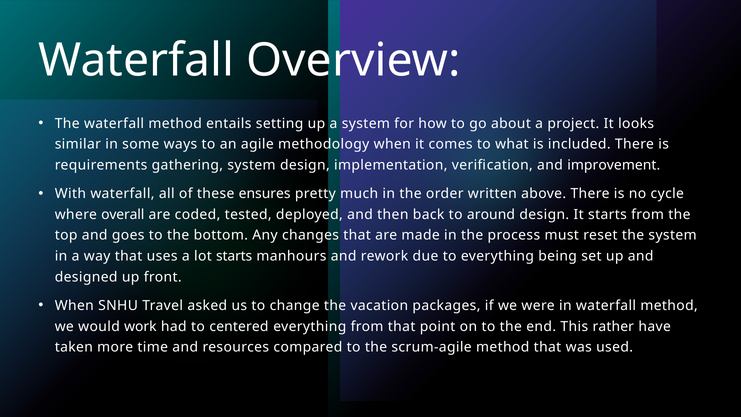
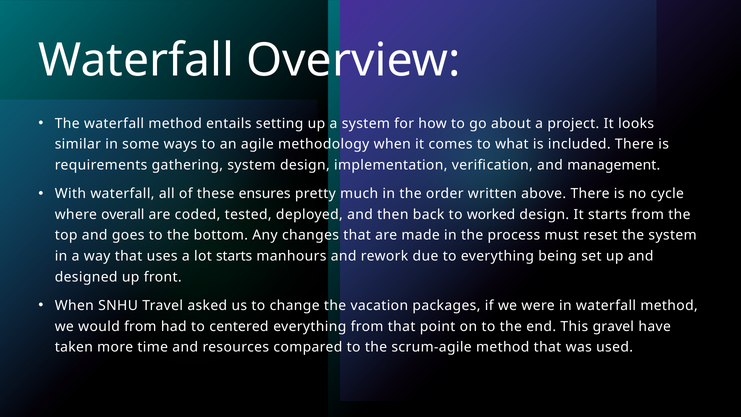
improvement: improvement -> management
around: around -> worked
would work: work -> from
rather: rather -> gravel
